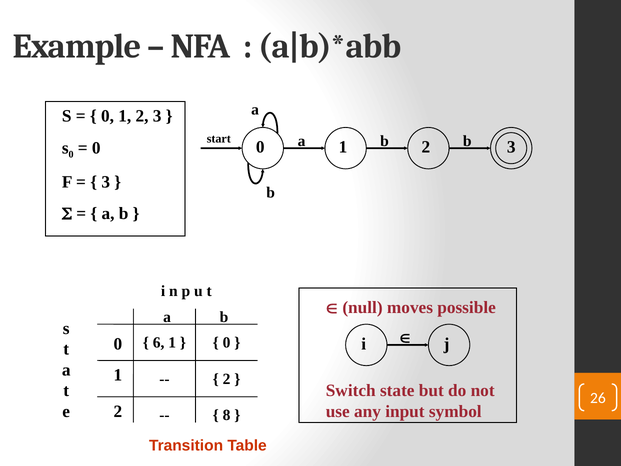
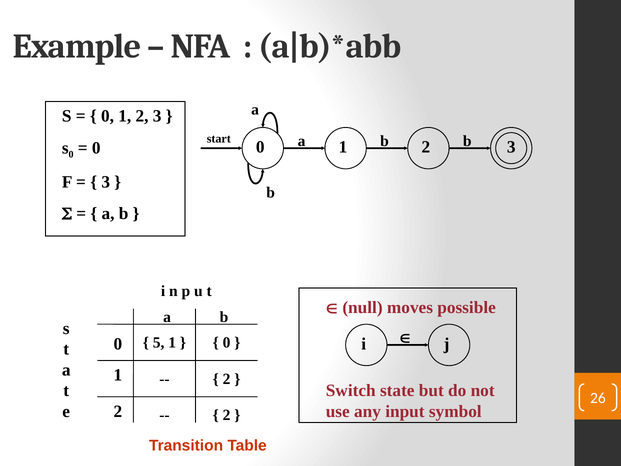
6: 6 -> 5
8 at (227, 415): 8 -> 2
